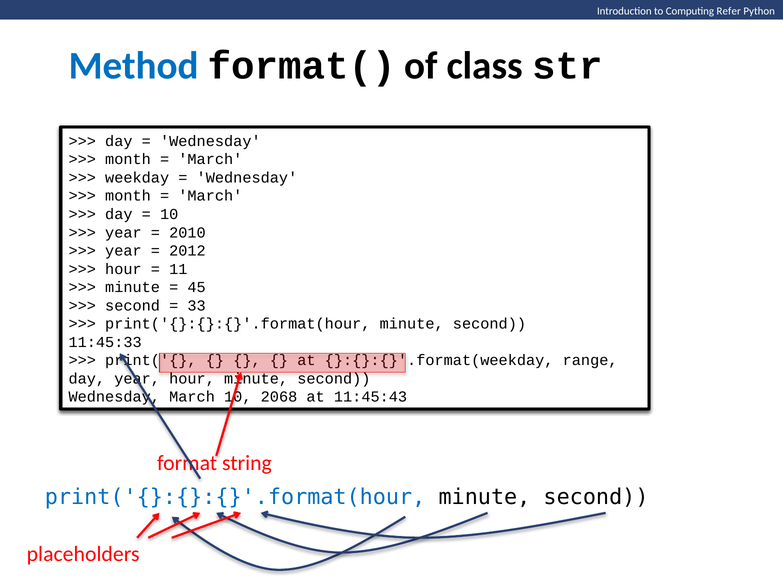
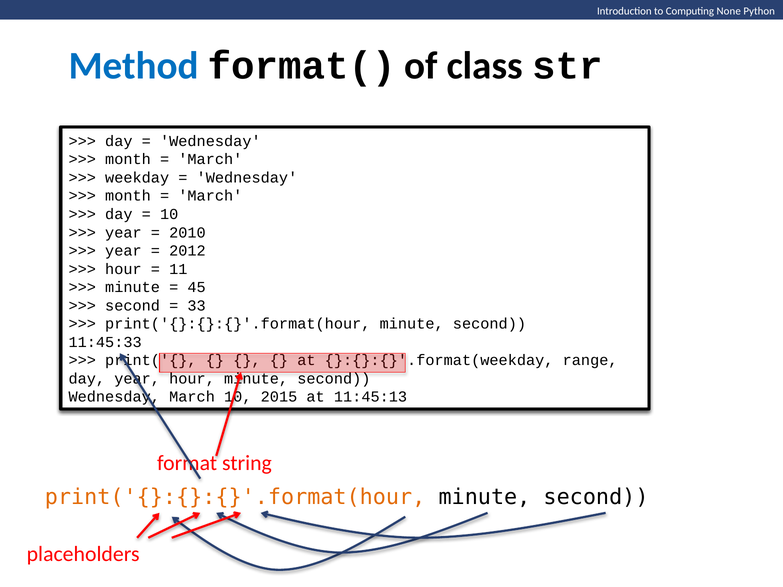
Refer: Refer -> None
2068: 2068 -> 2015
11:45:43: 11:45:43 -> 11:45:13
print('{}:{}:{}'.format(hour at (235, 497) colour: blue -> orange
